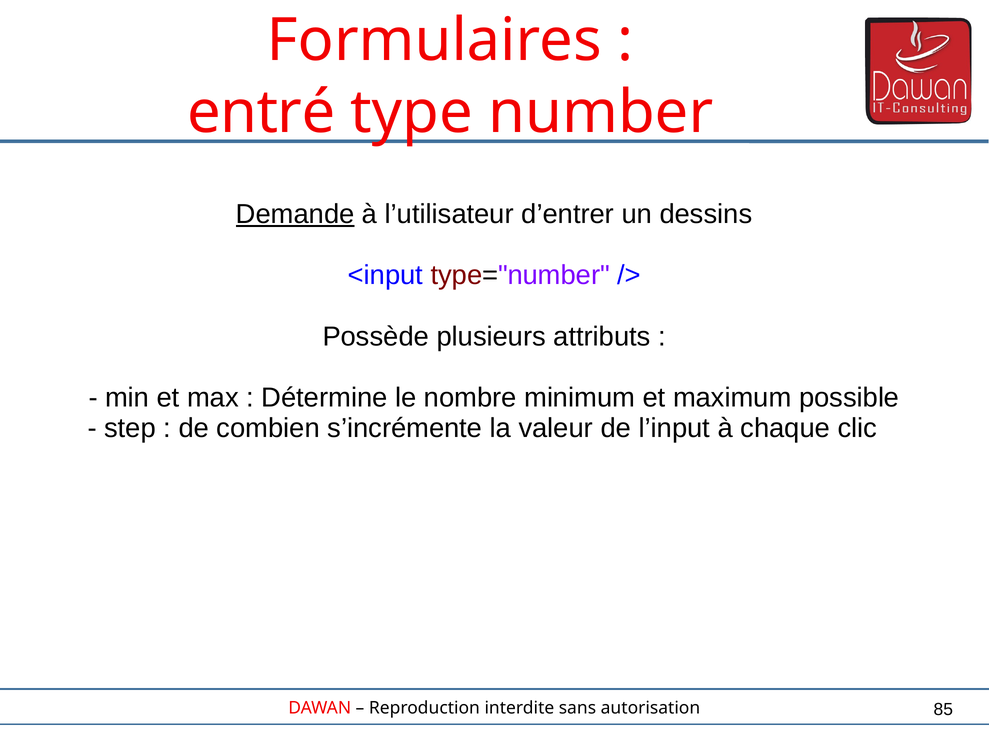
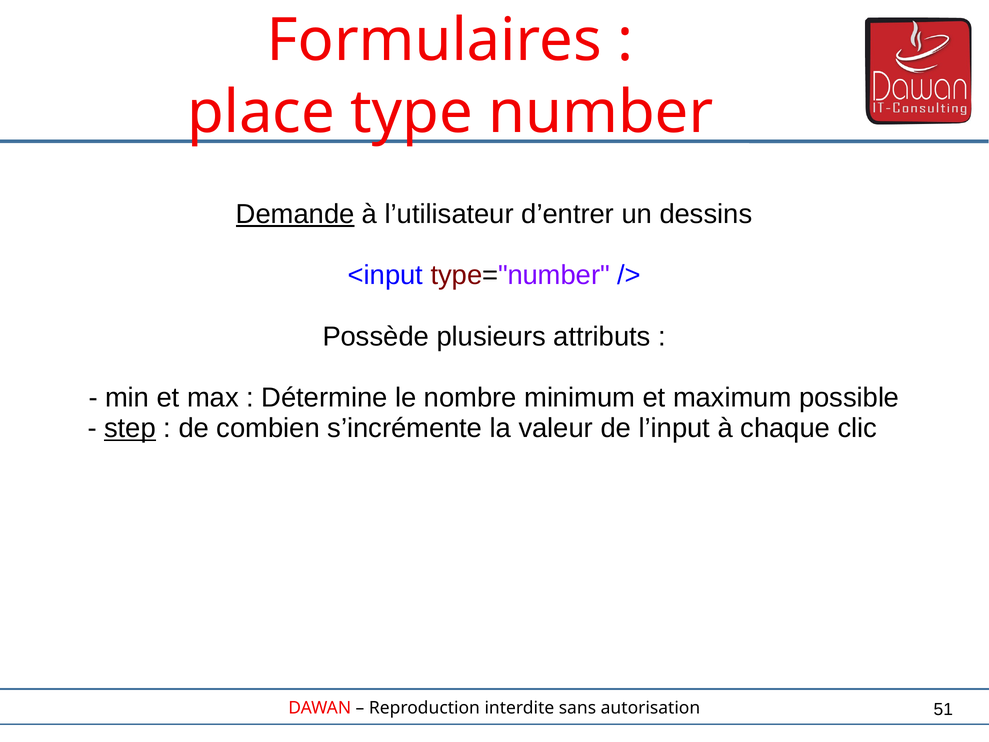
entré: entré -> place
step underline: none -> present
85: 85 -> 51
